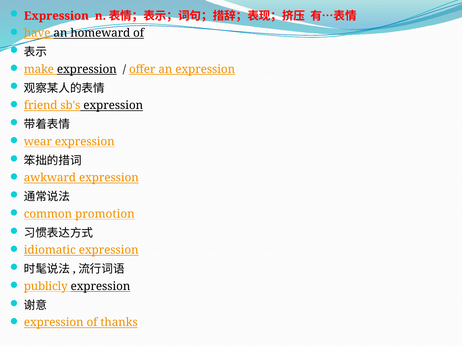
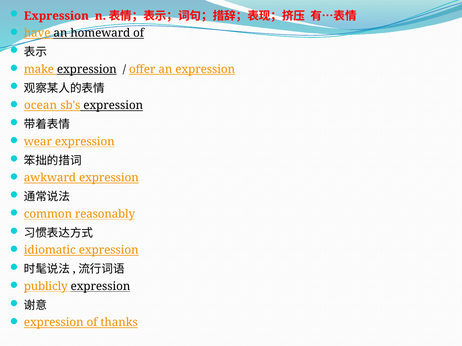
friend: friend -> ocean
promotion: promotion -> reasonably
